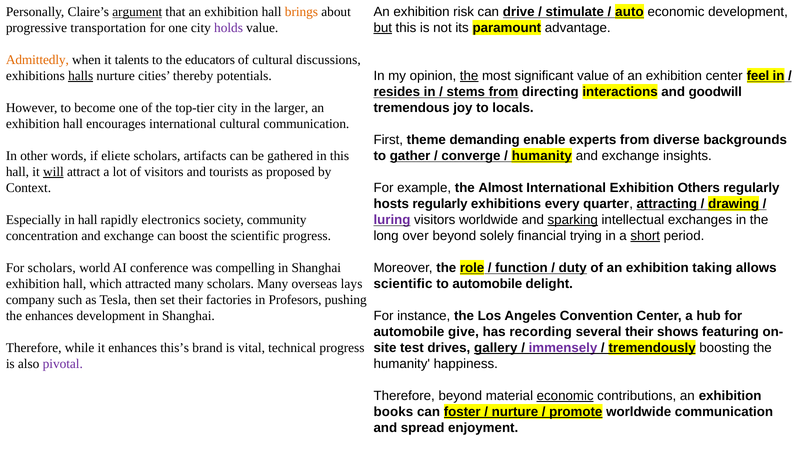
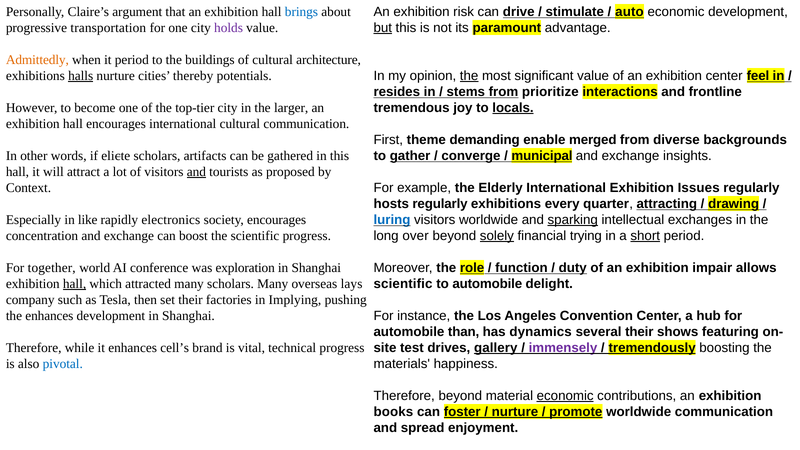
argument underline: present -> none
brings colour: orange -> blue
it talents: talents -> period
educators: educators -> buildings
discussions: discussions -> architecture
directing: directing -> prioritize
goodwill: goodwill -> frontline
locals underline: none -> present
experts: experts -> merged
humanity at (542, 156): humanity -> municipal
will underline: present -> none
and at (196, 172) underline: none -> present
Almost: Almost -> Elderly
Others: Others -> Issues
luring colour: purple -> blue
in hall: hall -> like
society community: community -> encourages
solely underline: none -> present
taking: taking -> impair
For scholars: scholars -> together
compelling: compelling -> exploration
hall at (75, 284) underline: none -> present
Profesors: Profesors -> Implying
give: give -> than
recording: recording -> dynamics
this’s: this’s -> cell’s
humanity at (402, 364): humanity -> materials
pivotal colour: purple -> blue
